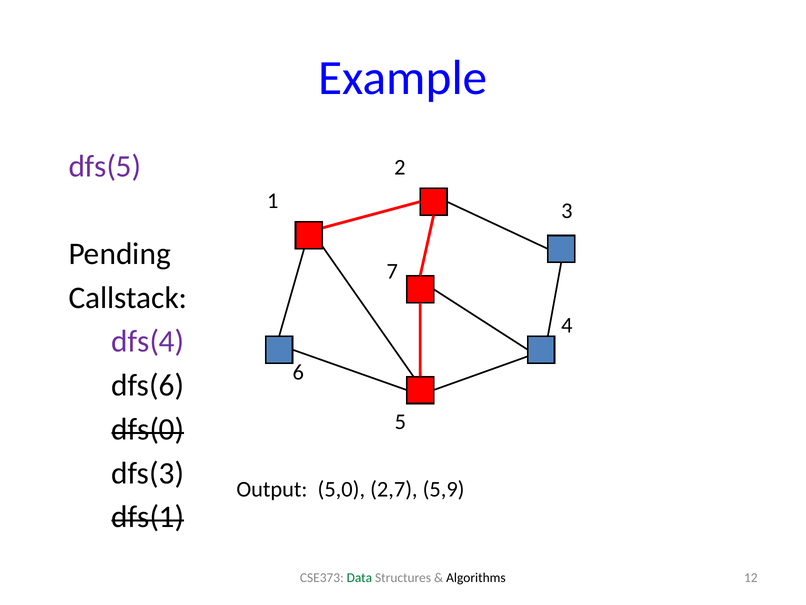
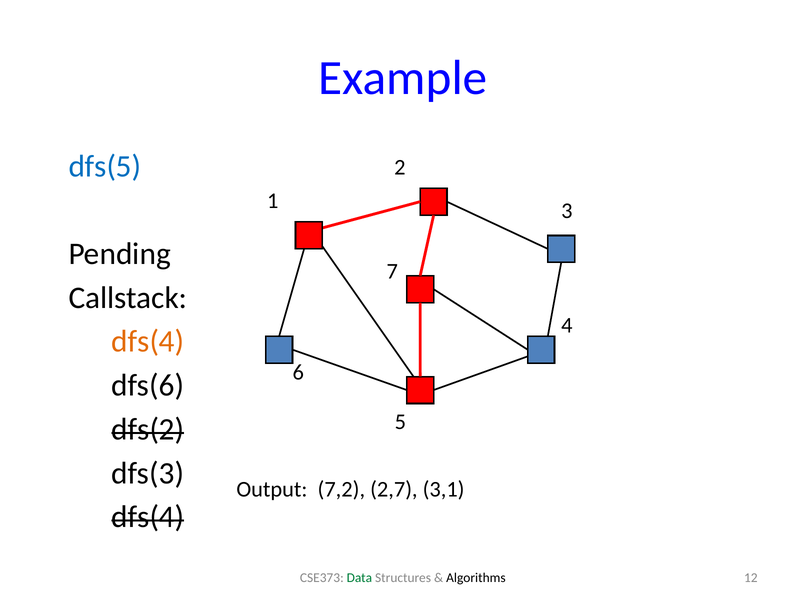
dfs(5 colour: purple -> blue
dfs(4 at (148, 341) colour: purple -> orange
dfs(0: dfs(0 -> dfs(2
5,0: 5,0 -> 7,2
5,9: 5,9 -> 3,1
dfs(1 at (148, 517): dfs(1 -> dfs(4
